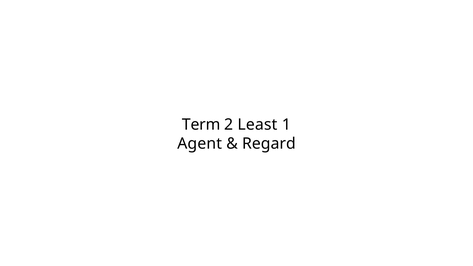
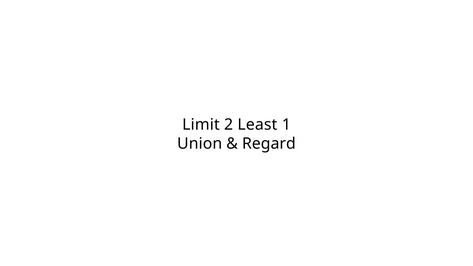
Term: Term -> Limit
Agent: Agent -> Union
